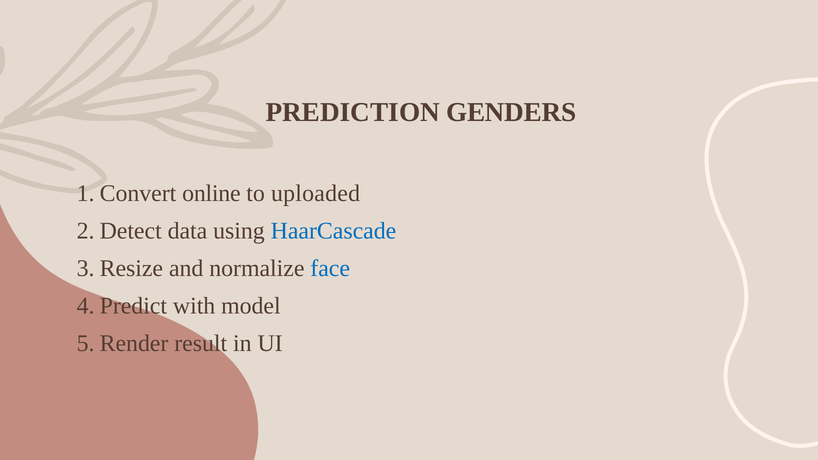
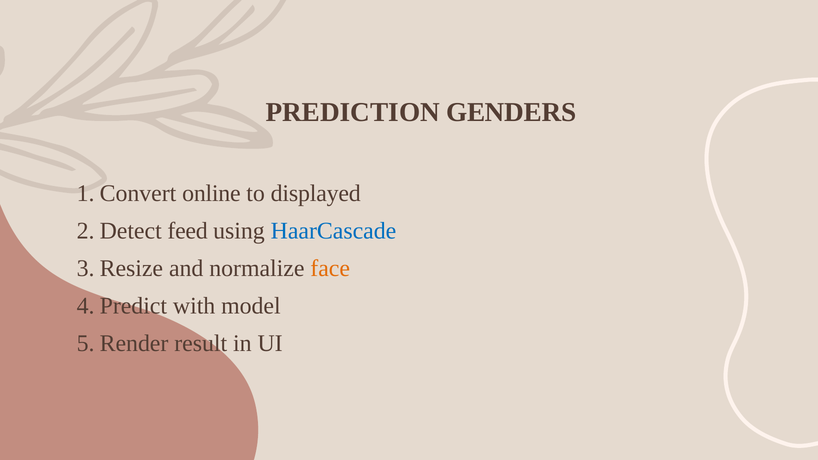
uploaded: uploaded -> displayed
data: data -> feed
face colour: blue -> orange
